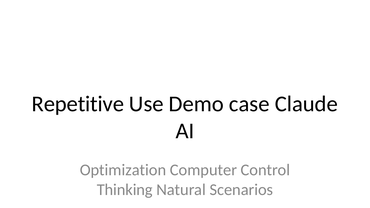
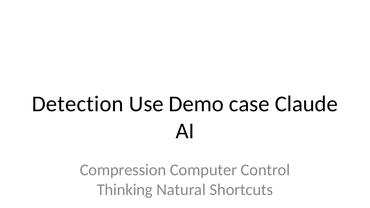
Repetitive: Repetitive -> Detection
Optimization: Optimization -> Compression
Scenarios: Scenarios -> Shortcuts
